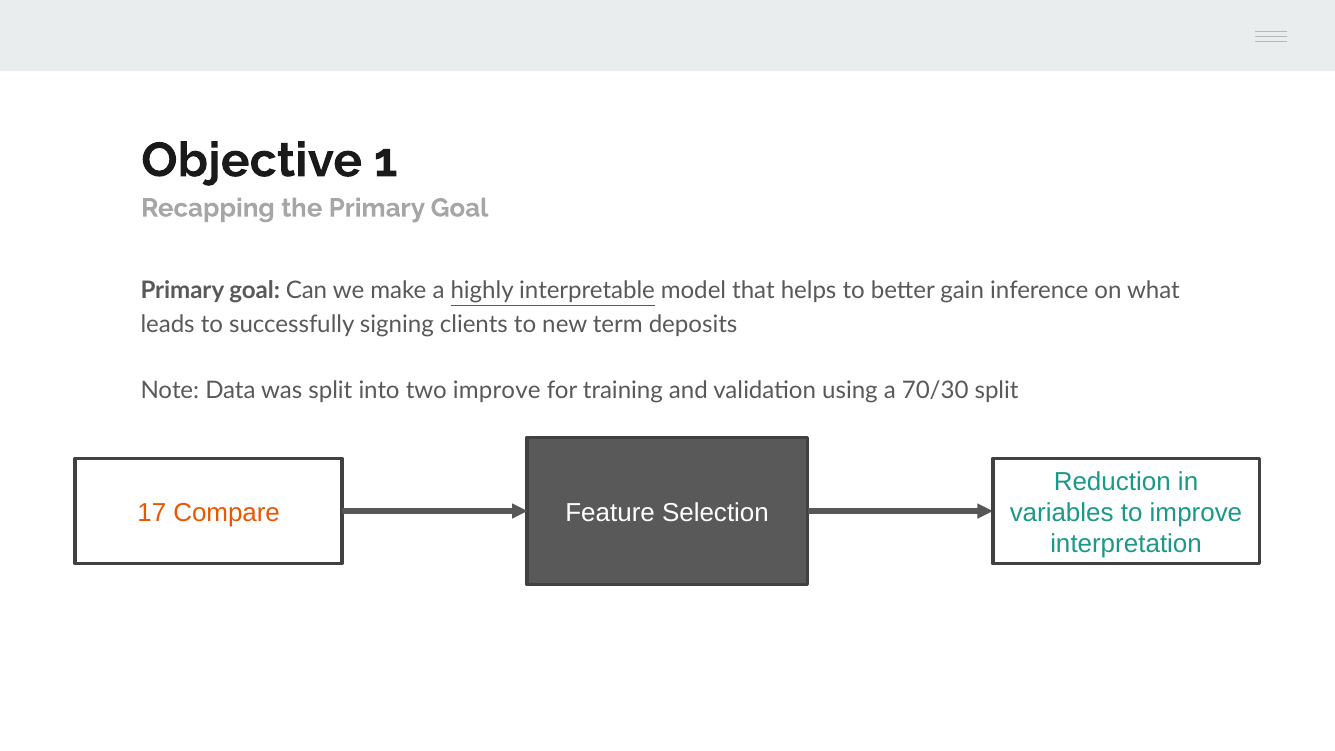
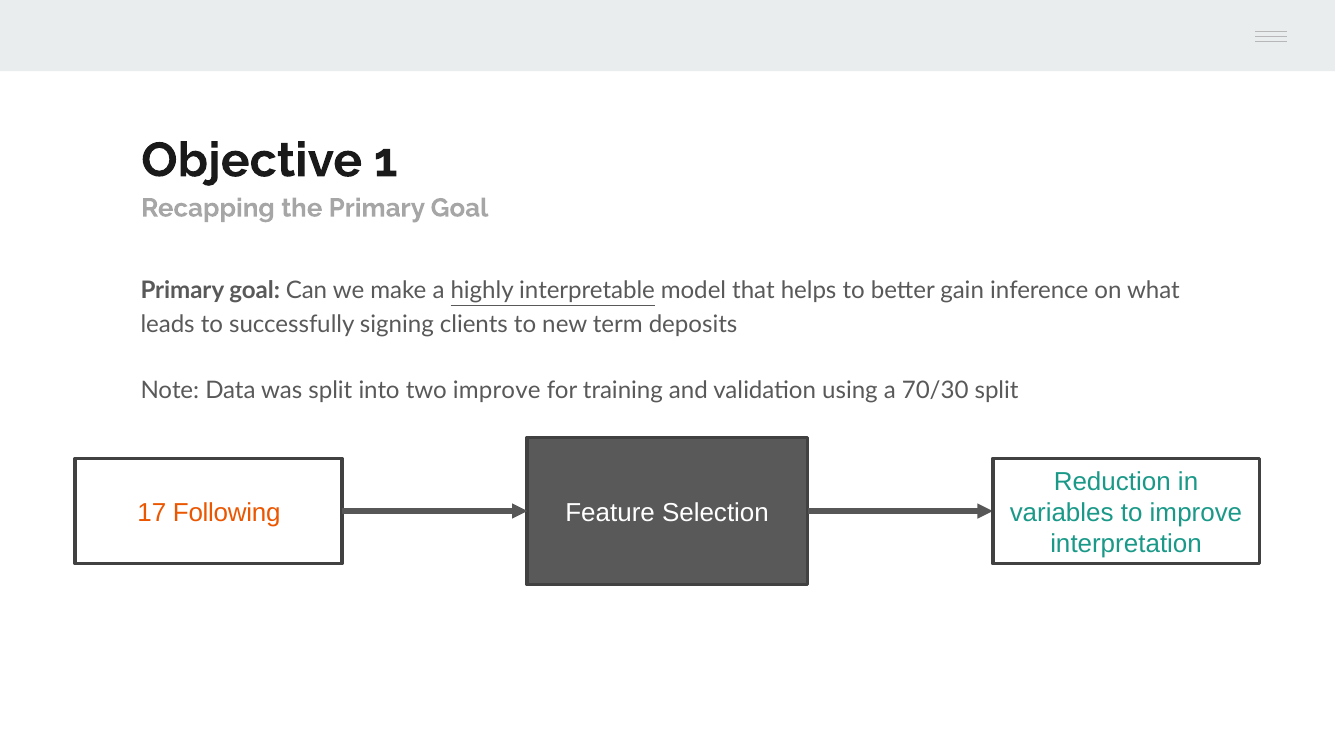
Compare: Compare -> Following
